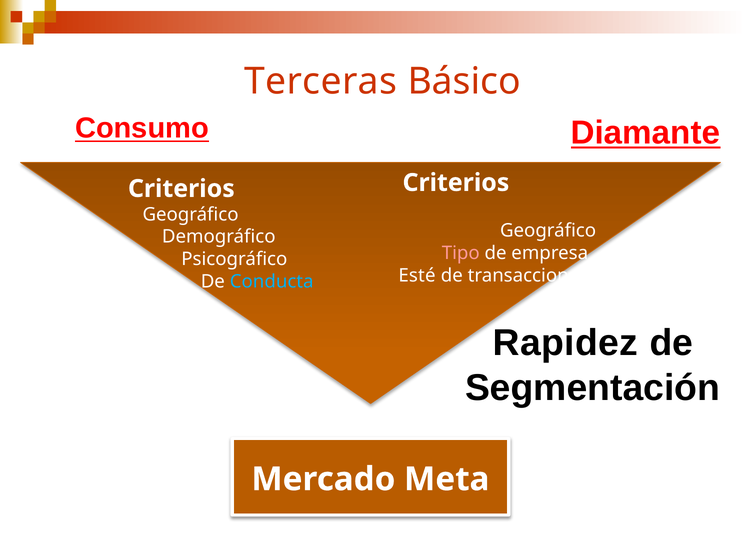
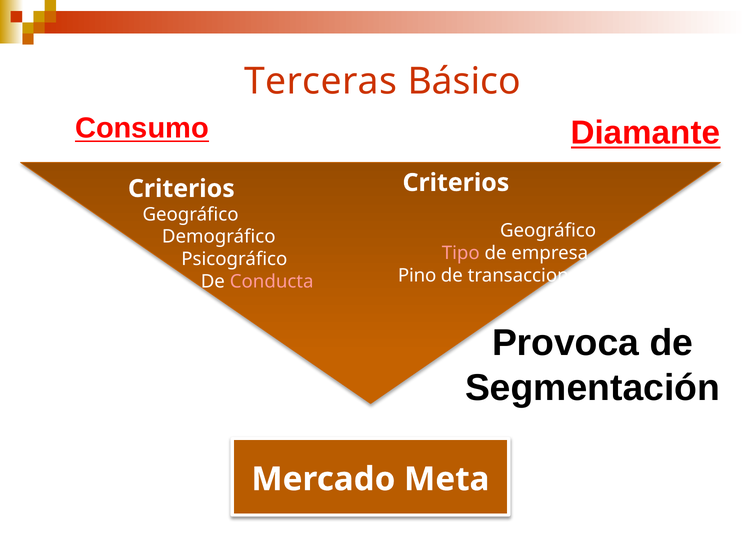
Esté: Esté -> Pino
Conducta colour: light blue -> pink
Rapidez: Rapidez -> Provoca
